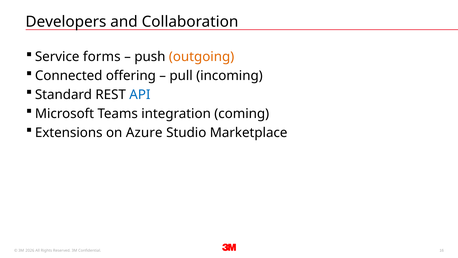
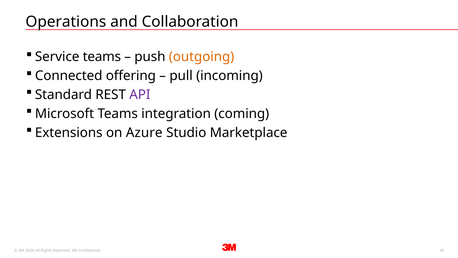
Developers: Developers -> Operations
Service forms: forms -> teams
API colour: blue -> purple
